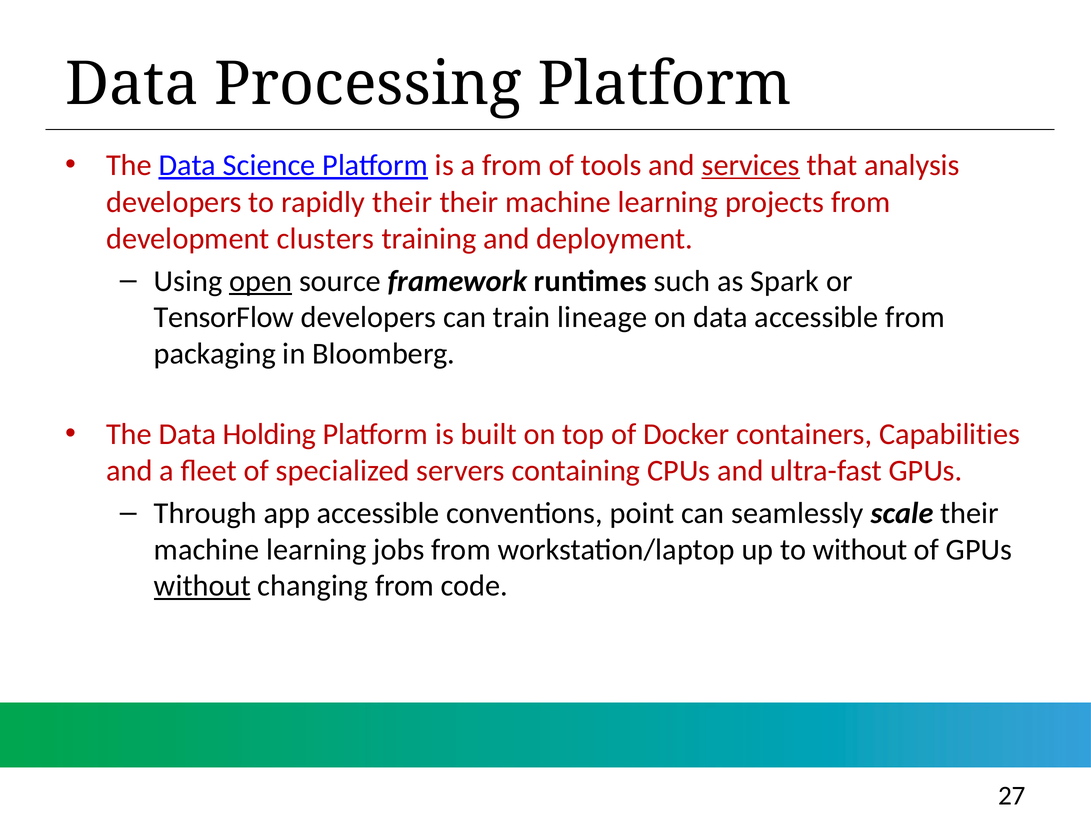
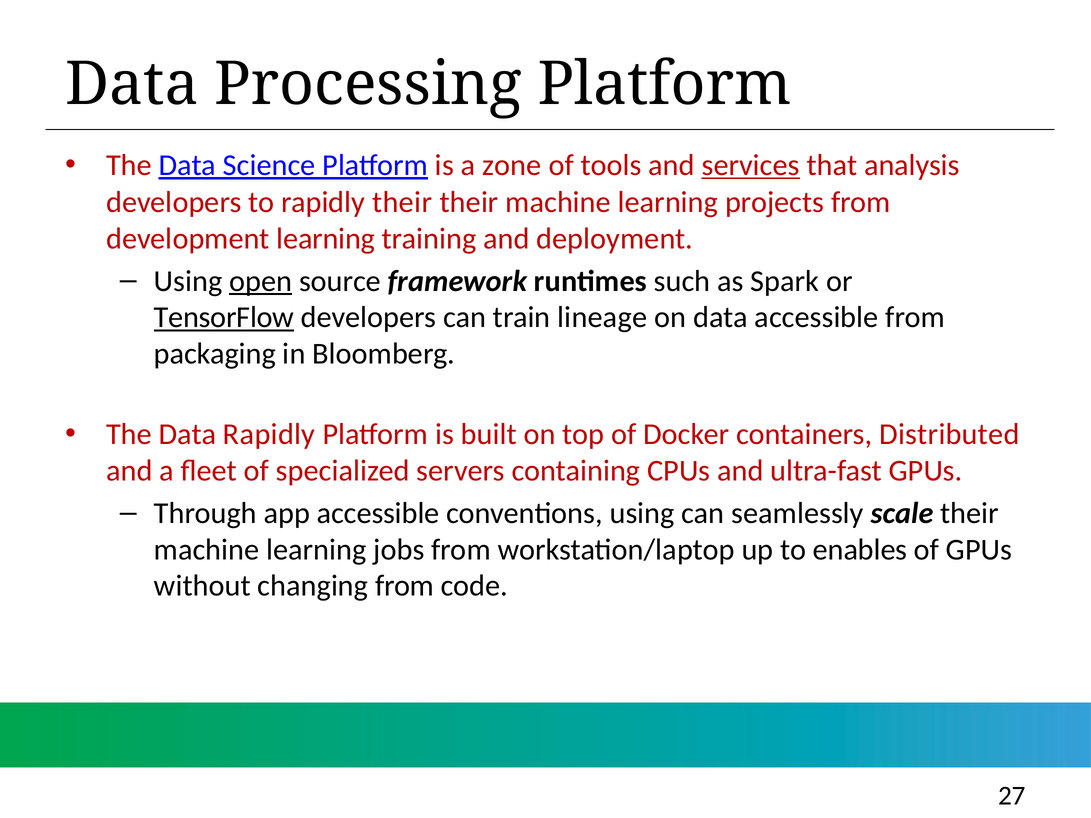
a from: from -> zone
development clusters: clusters -> learning
TensorFlow underline: none -> present
Data Holding: Holding -> Rapidly
Capabilities: Capabilities -> Distributed
conventions point: point -> using
to without: without -> enables
without at (202, 586) underline: present -> none
